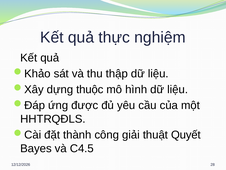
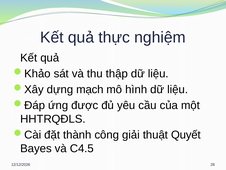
thuộc: thuộc -> mạch
